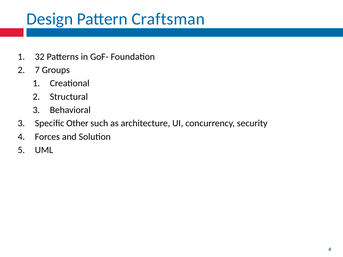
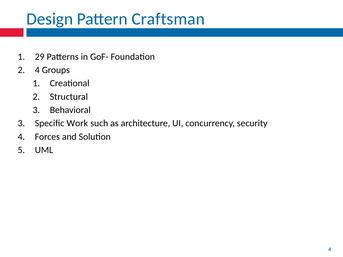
32: 32 -> 29
7 at (37, 70): 7 -> 4
Other: Other -> Work
